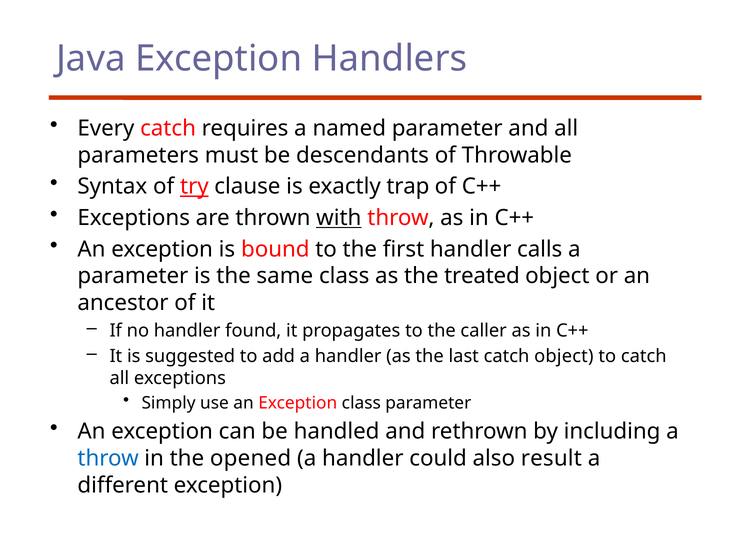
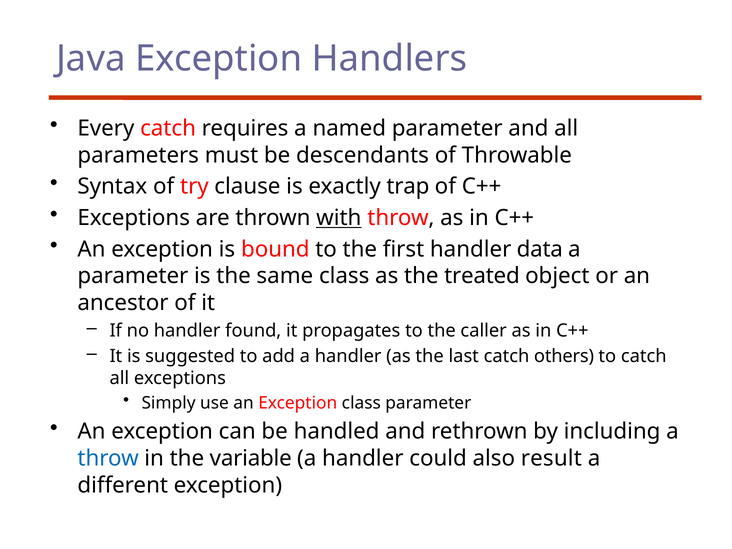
try underline: present -> none
calls: calls -> data
catch object: object -> others
opened: opened -> variable
